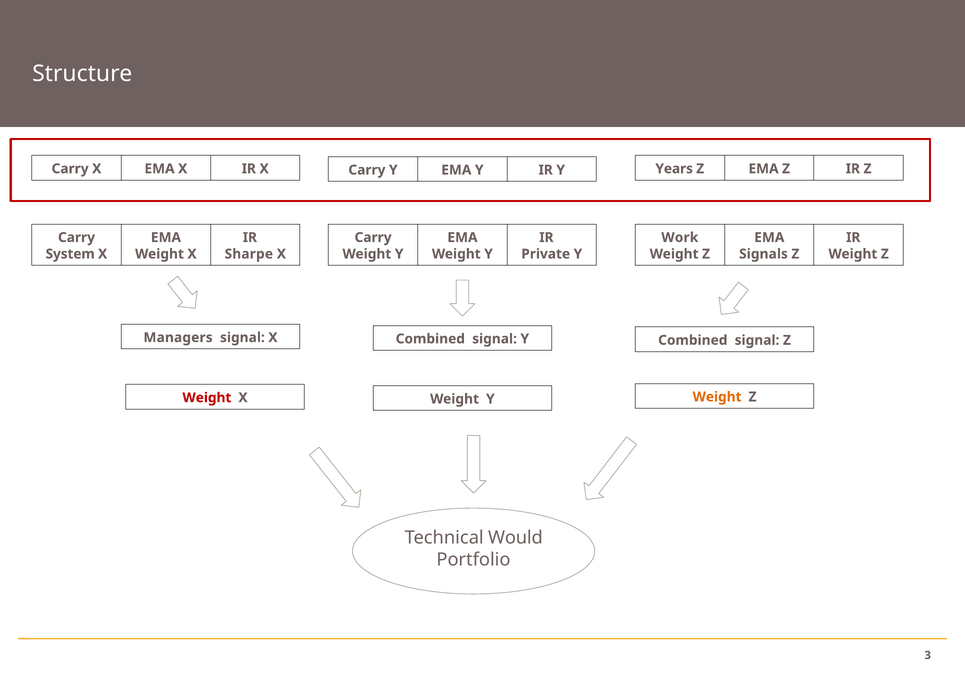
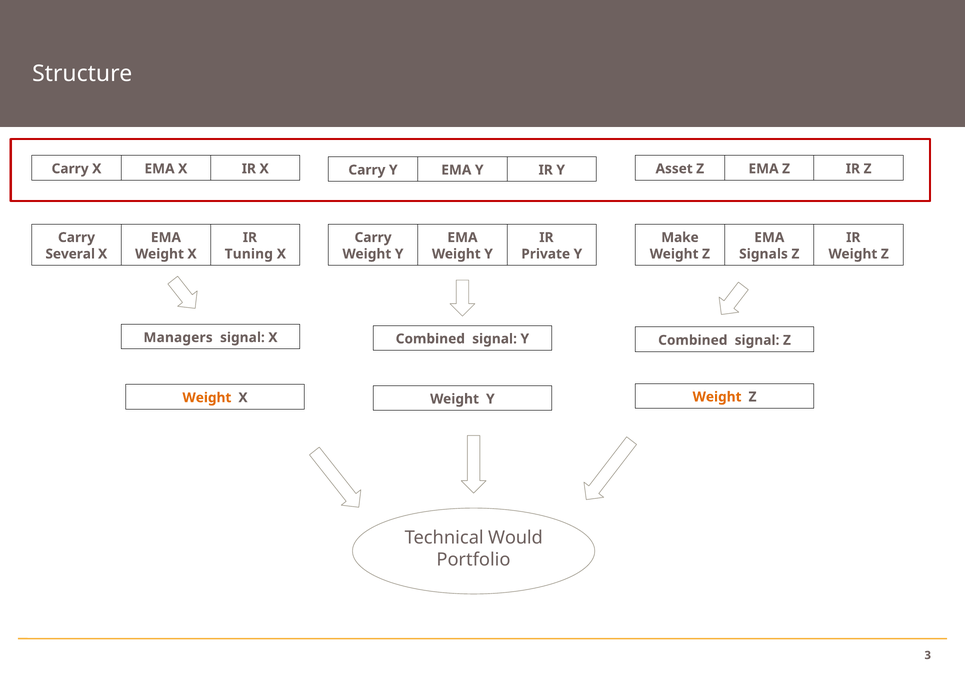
Years: Years -> Asset
Work: Work -> Make
System: System -> Several
Sharpe: Sharpe -> Tuning
Weight at (207, 398) colour: red -> orange
